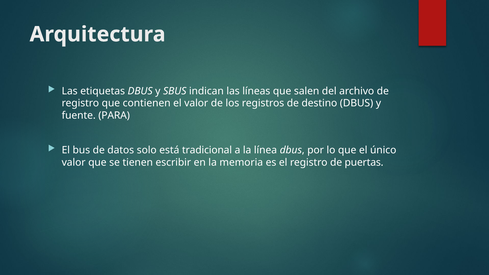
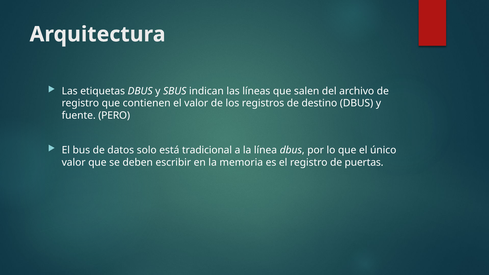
PARA: PARA -> PERO
tienen: tienen -> deben
